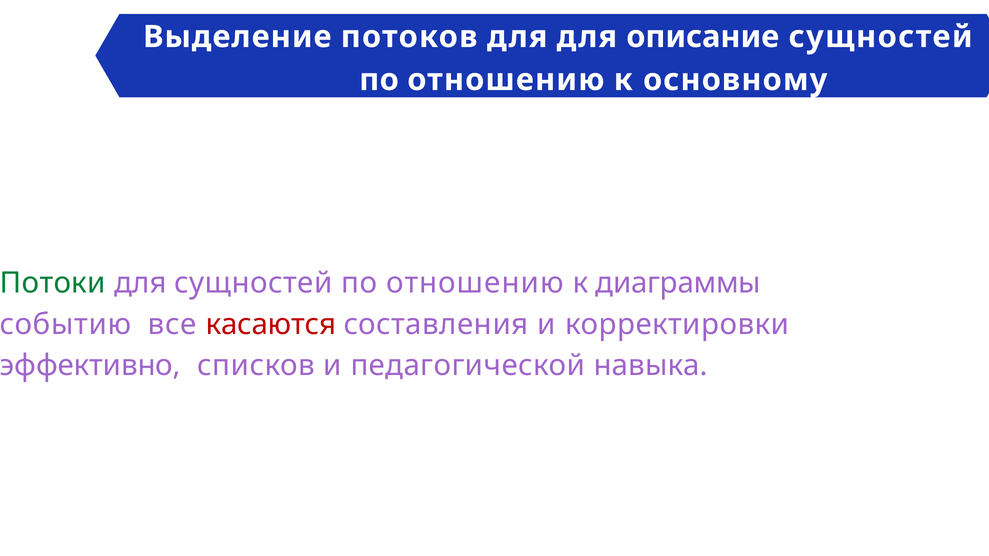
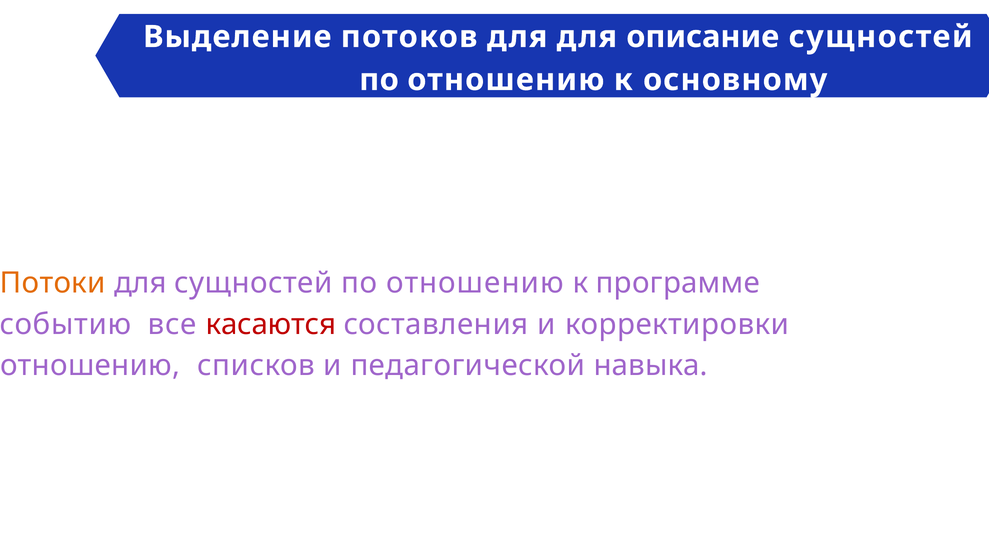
Потоки colour: green -> orange
диаграммы: диаграммы -> программе
эффективно at (90, 366): эффективно -> отношению
